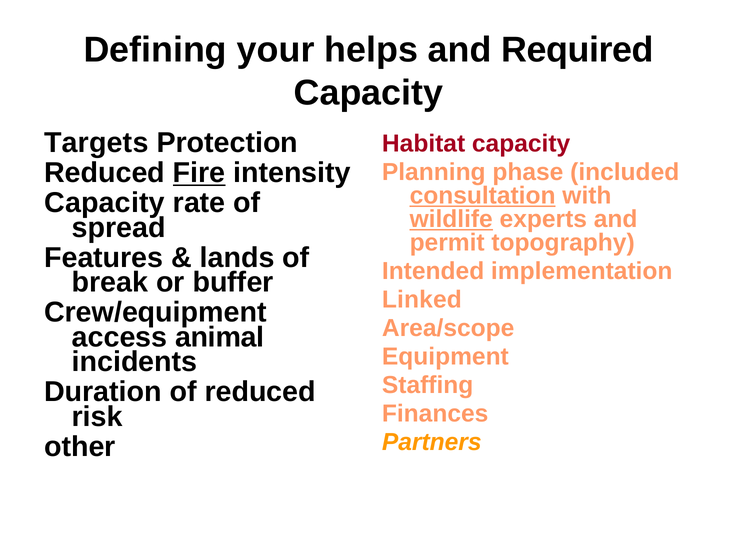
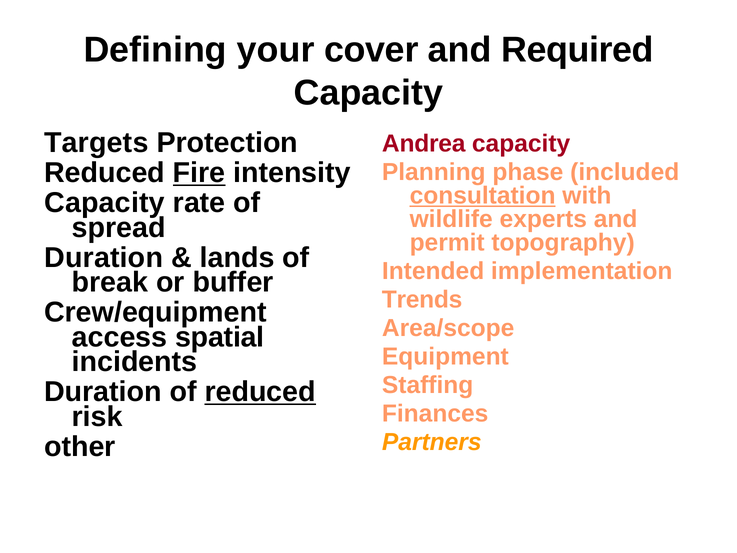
helps: helps -> cover
Habitat: Habitat -> Andrea
wildlife underline: present -> none
Features at (104, 258): Features -> Duration
Linked: Linked -> Trends
animal: animal -> spatial
reduced at (260, 392) underline: none -> present
